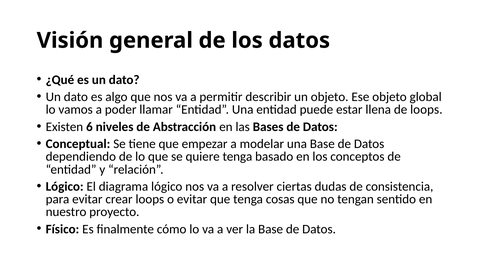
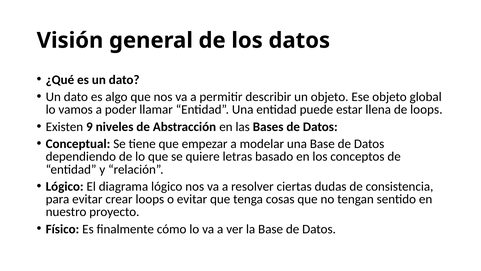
6: 6 -> 9
quiere tenga: tenga -> letras
